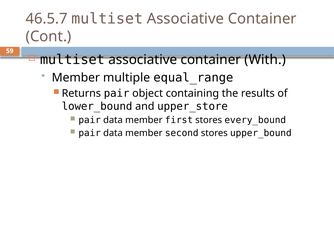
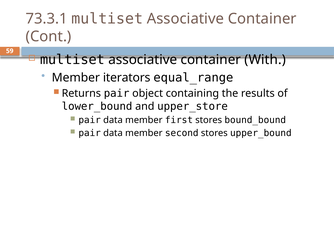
46.5.7: 46.5.7 -> 73.3.1
multiple: multiple -> iterators
every_bound: every_bound -> bound_bound
